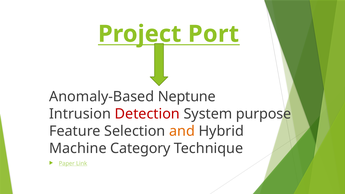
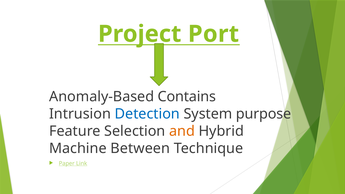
Neptune: Neptune -> Contains
Detection colour: red -> blue
Category: Category -> Between
